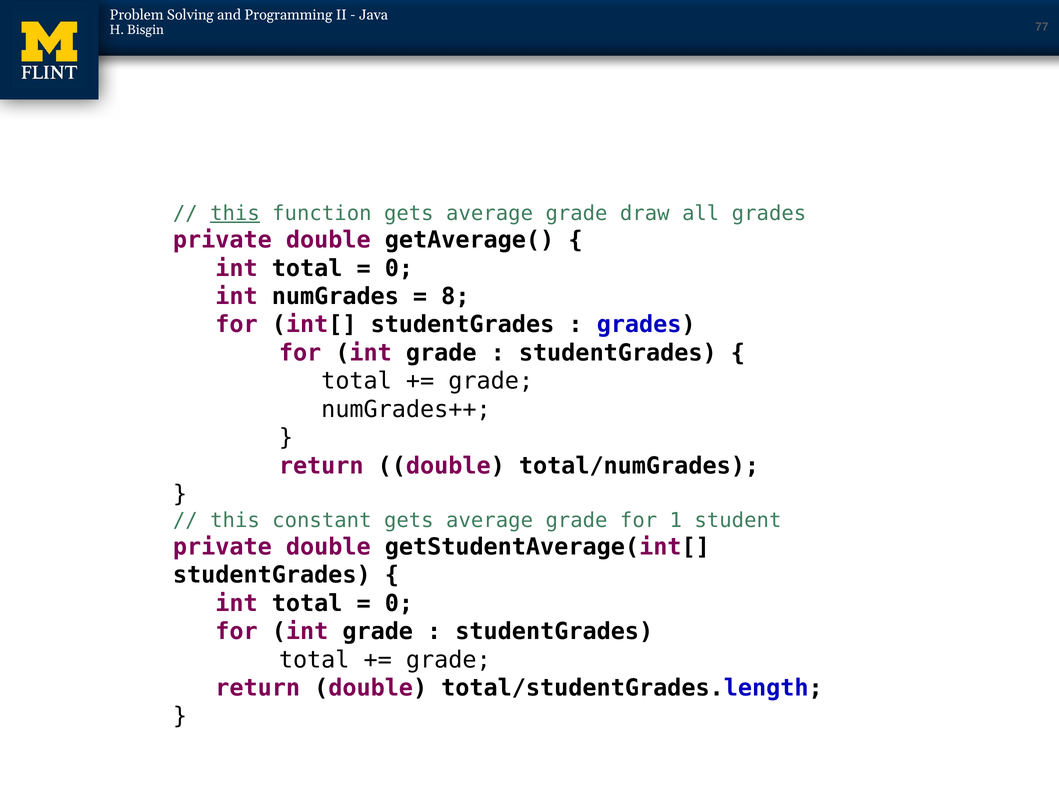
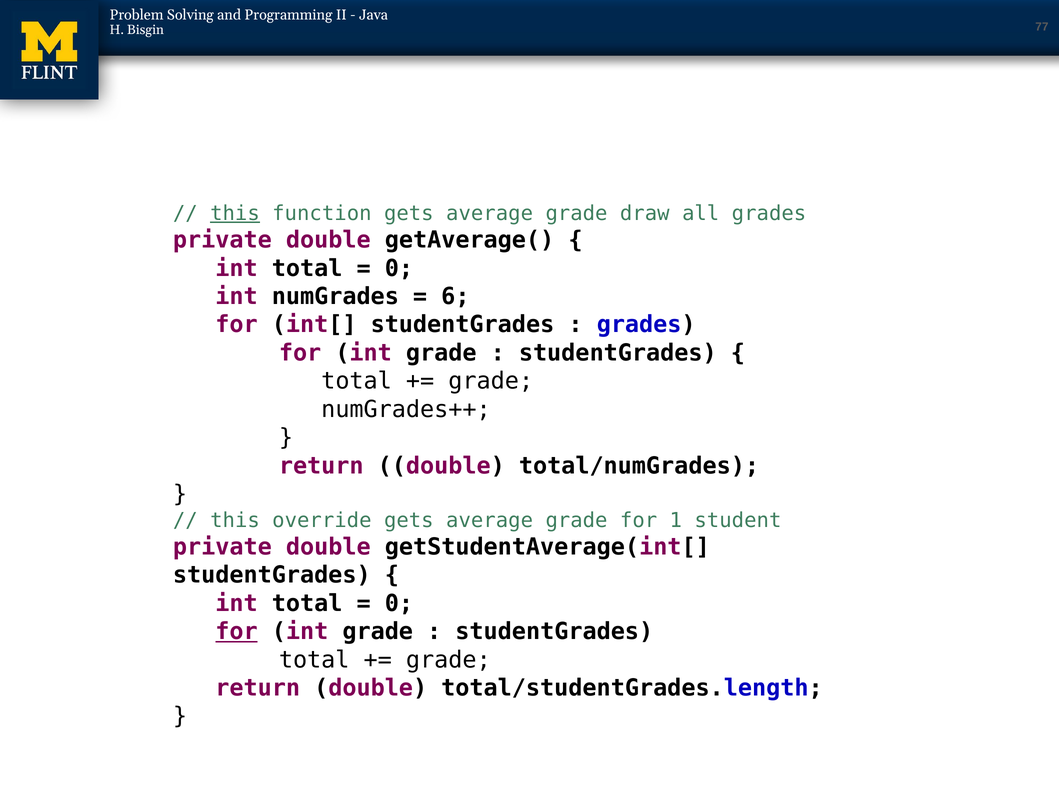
8: 8 -> 6
constant: constant -> override
for at (237, 632) underline: none -> present
